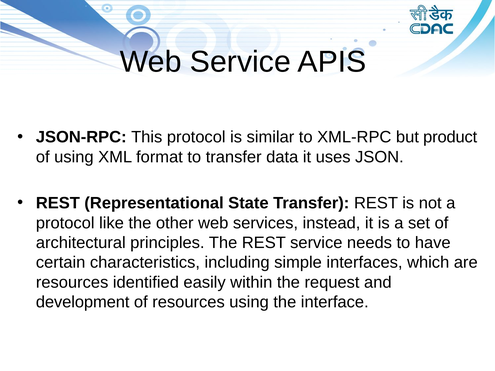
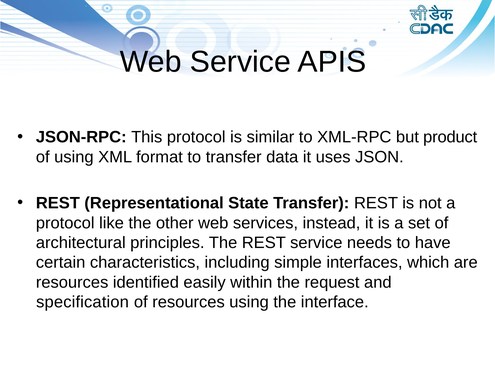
development: development -> specification
